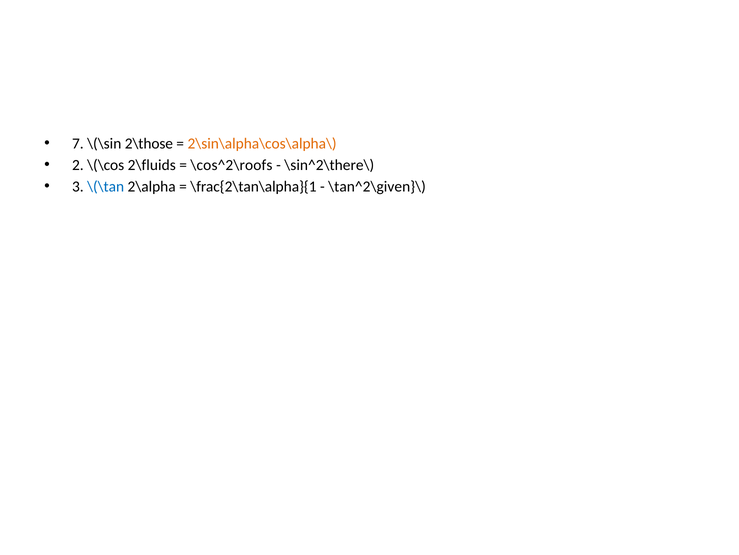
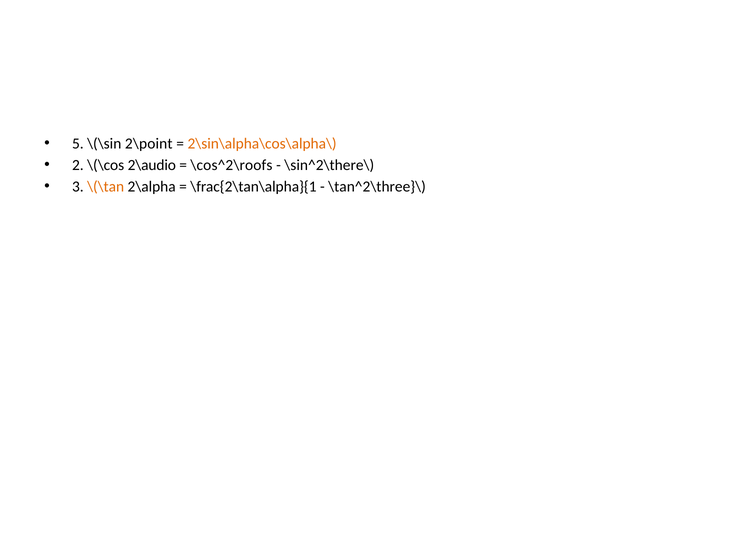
7: 7 -> 5
2\those: 2\those -> 2\point
2\fluids: 2\fluids -> 2\audio
\(\tan colour: blue -> orange
\tan^2\given}\: \tan^2\given}\ -> \tan^2\three}\
